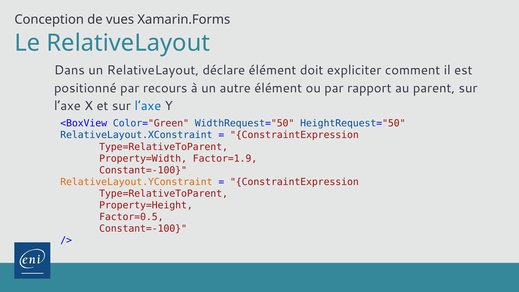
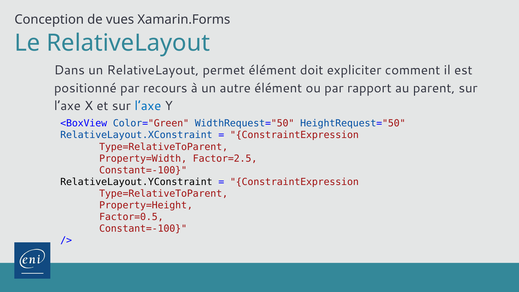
déclare: déclare -> permet
Factor=1.9: Factor=1.9 -> Factor=2.5
RelativeLayout.YConstraint colour: orange -> black
